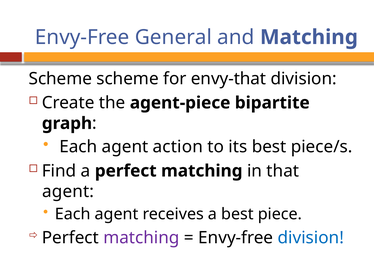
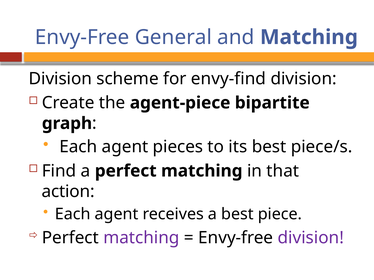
Scheme at (60, 79): Scheme -> Division
envy-that: envy-that -> envy-find
action: action -> pieces
agent at (68, 192): agent -> action
division at (311, 238) colour: blue -> purple
